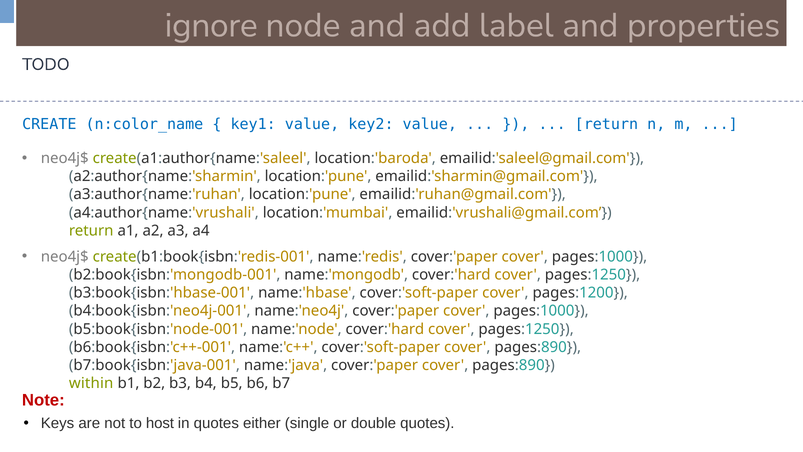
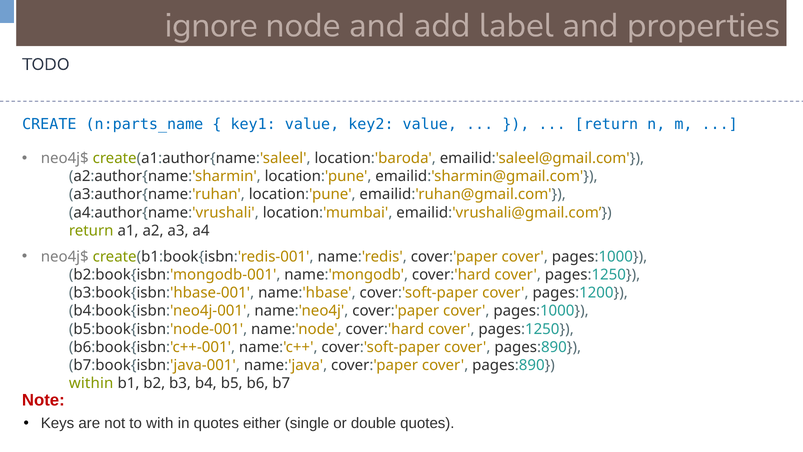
n:color_name: n:color_name -> n:parts_name
host: host -> with
